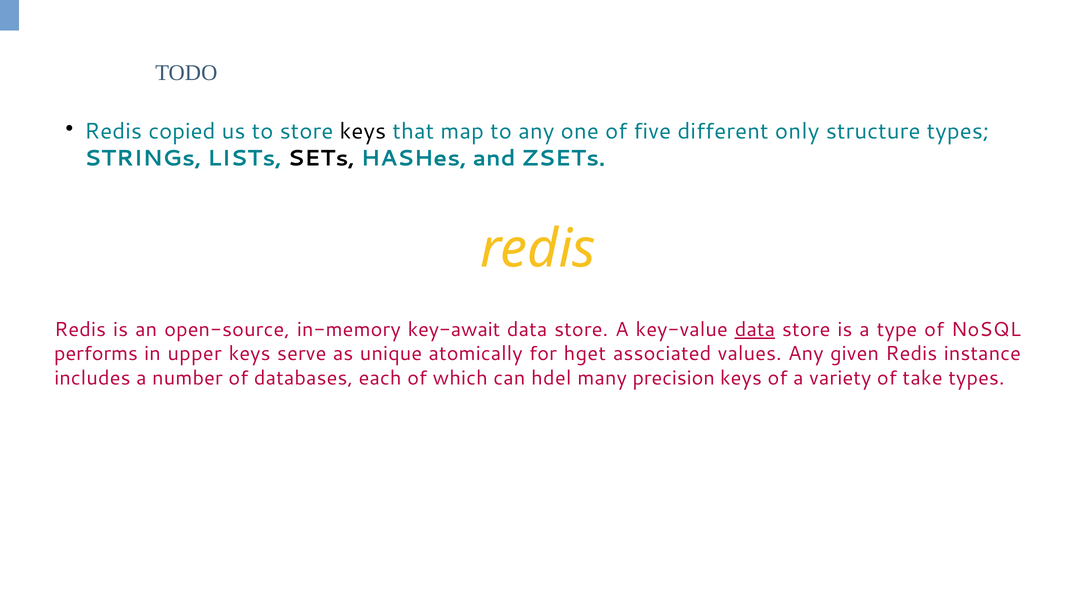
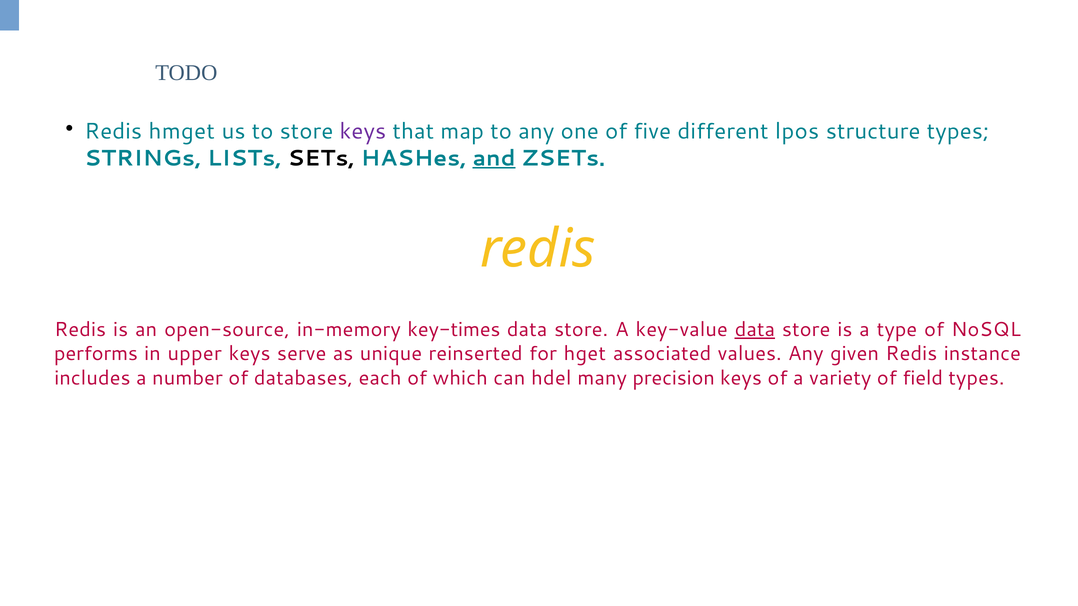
copied: copied -> hmget
keys at (363, 131) colour: black -> purple
only: only -> lpos
and underline: none -> present
key-await: key-await -> key-times
atomically: atomically -> reinserted
take: take -> field
